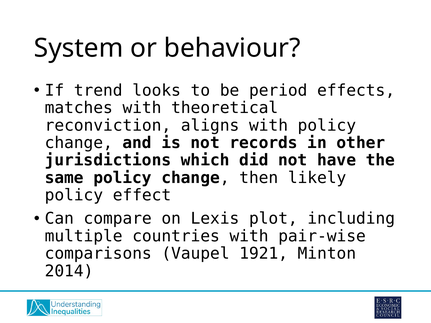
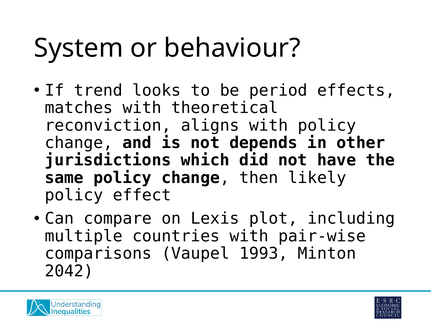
records: records -> depends
1921: 1921 -> 1993
2014: 2014 -> 2042
